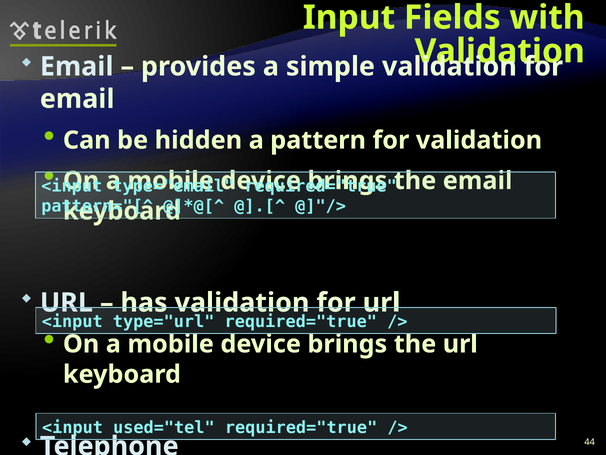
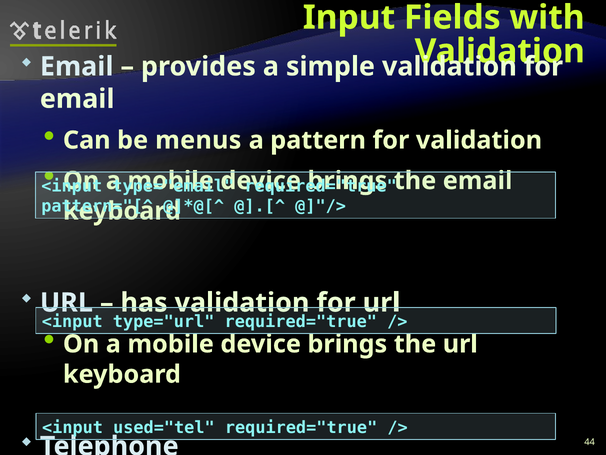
hidden: hidden -> menus
